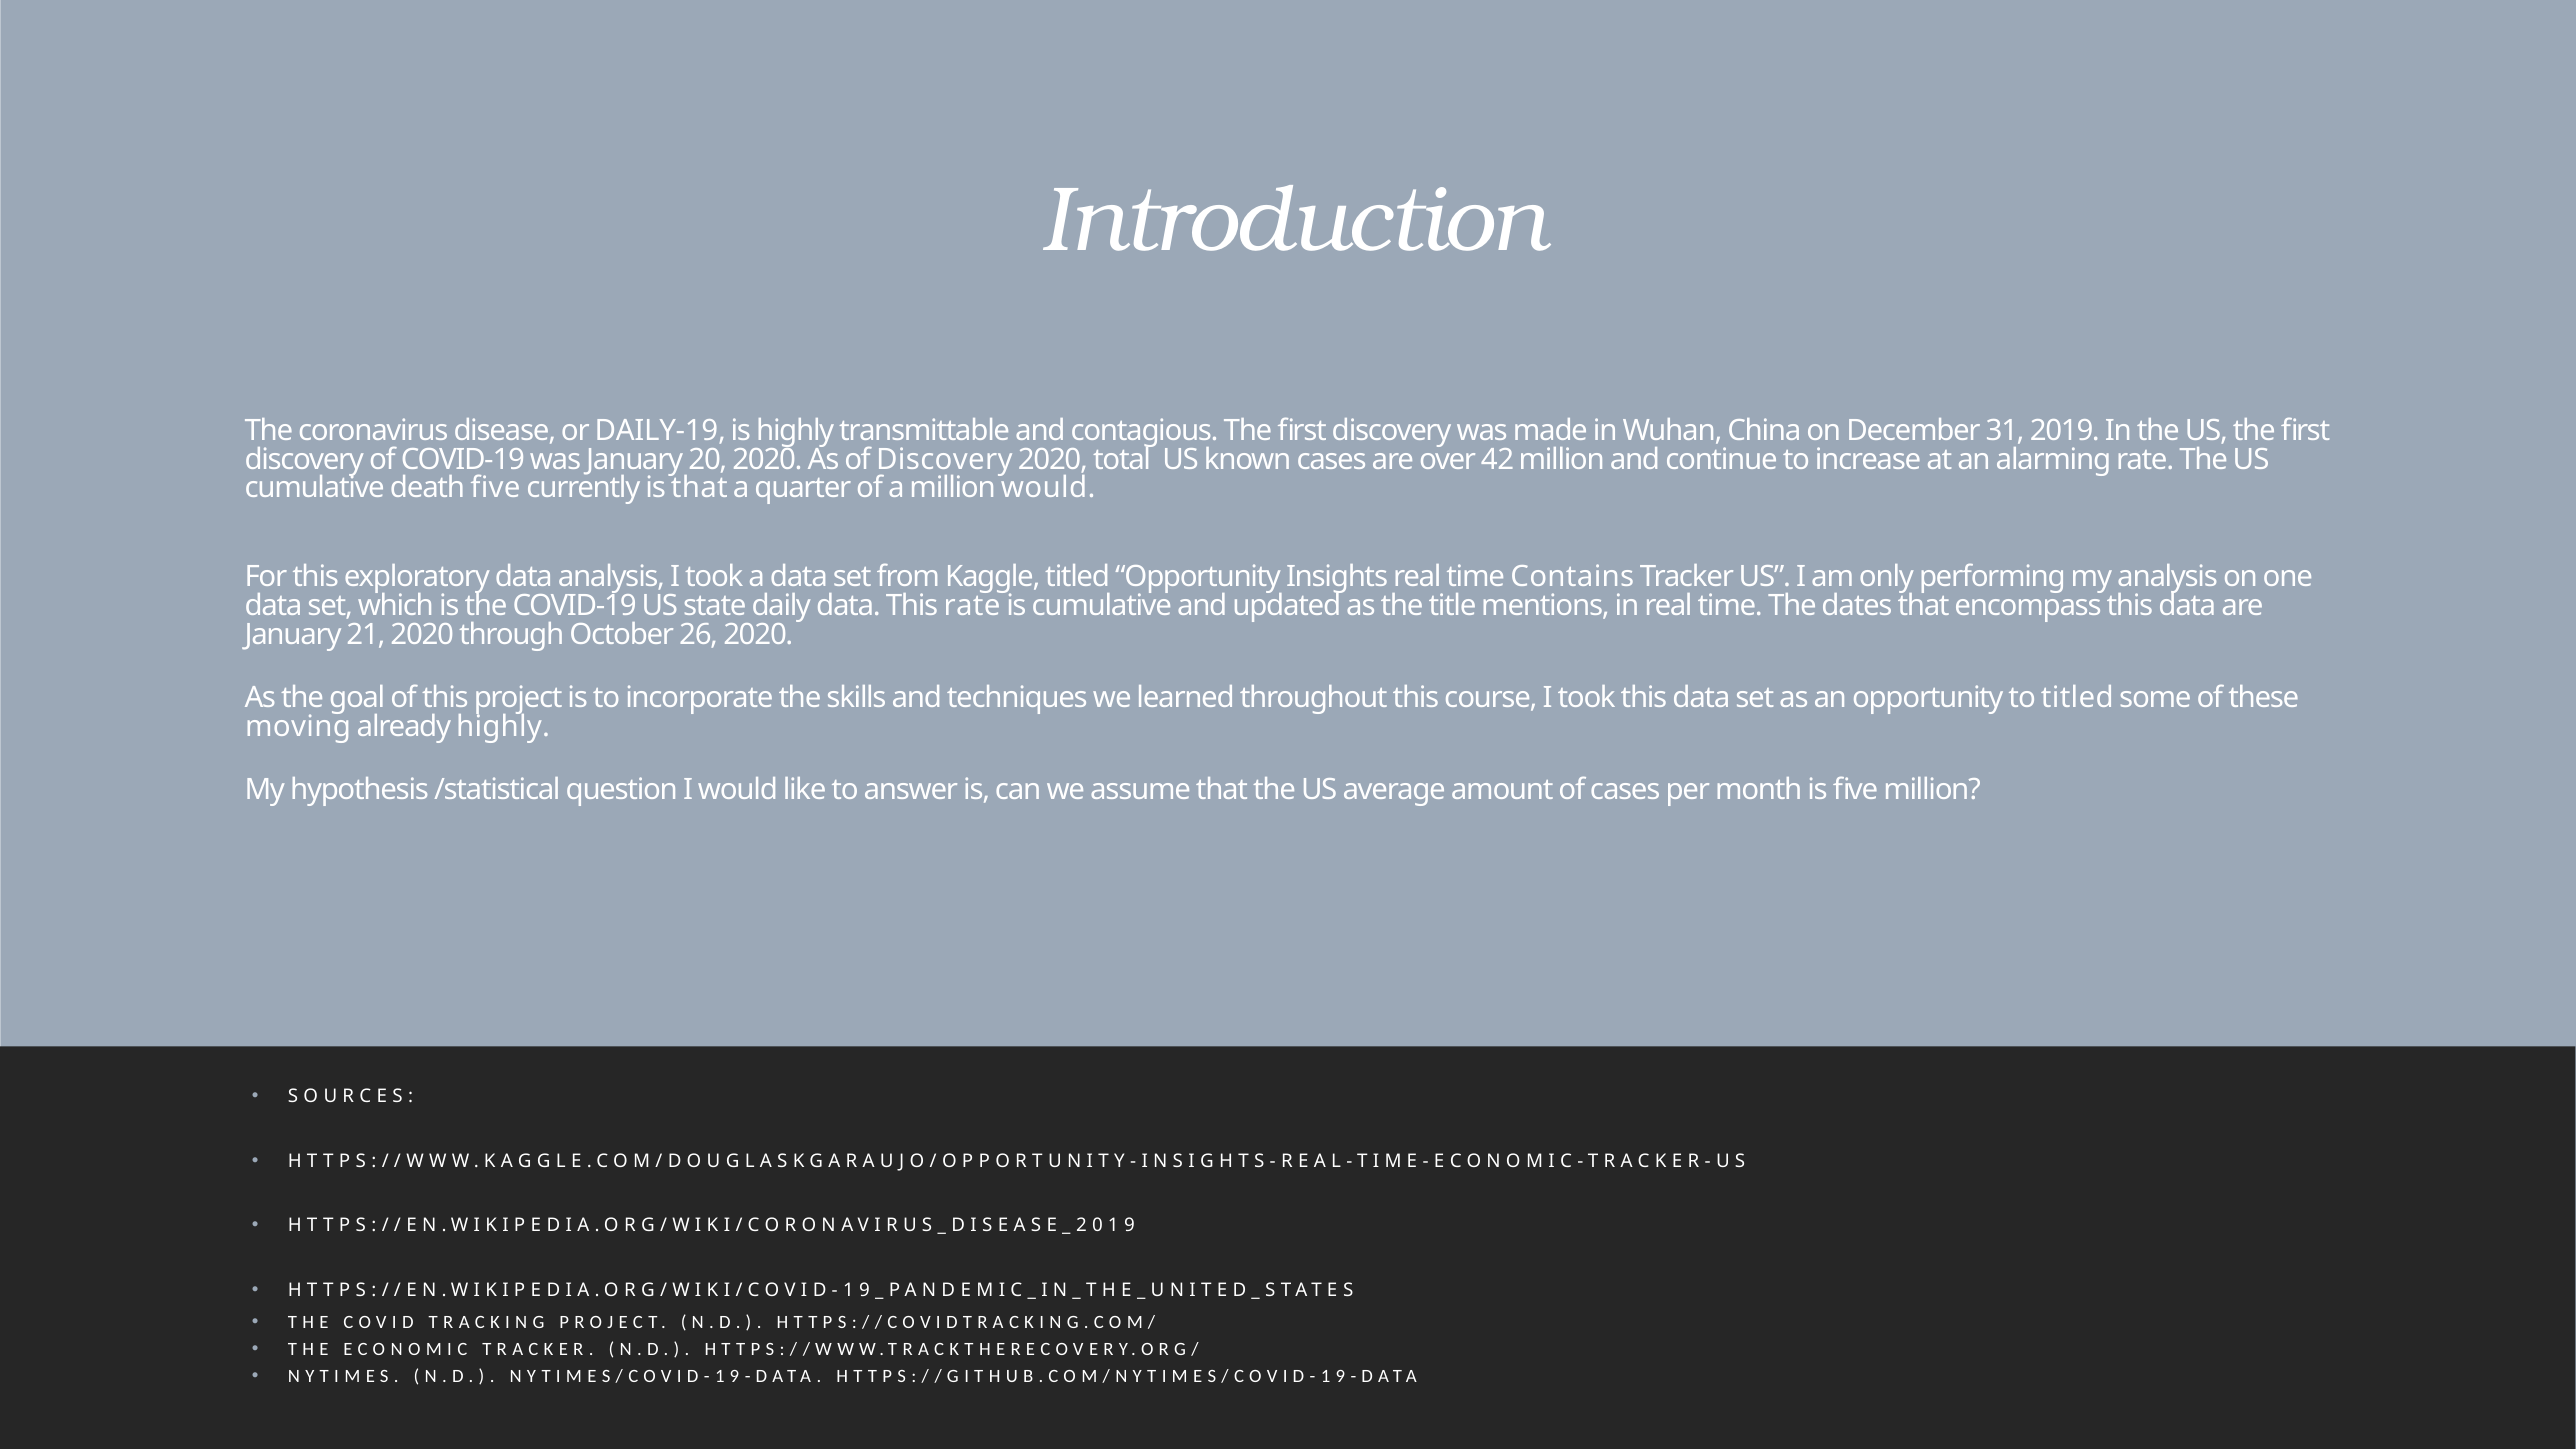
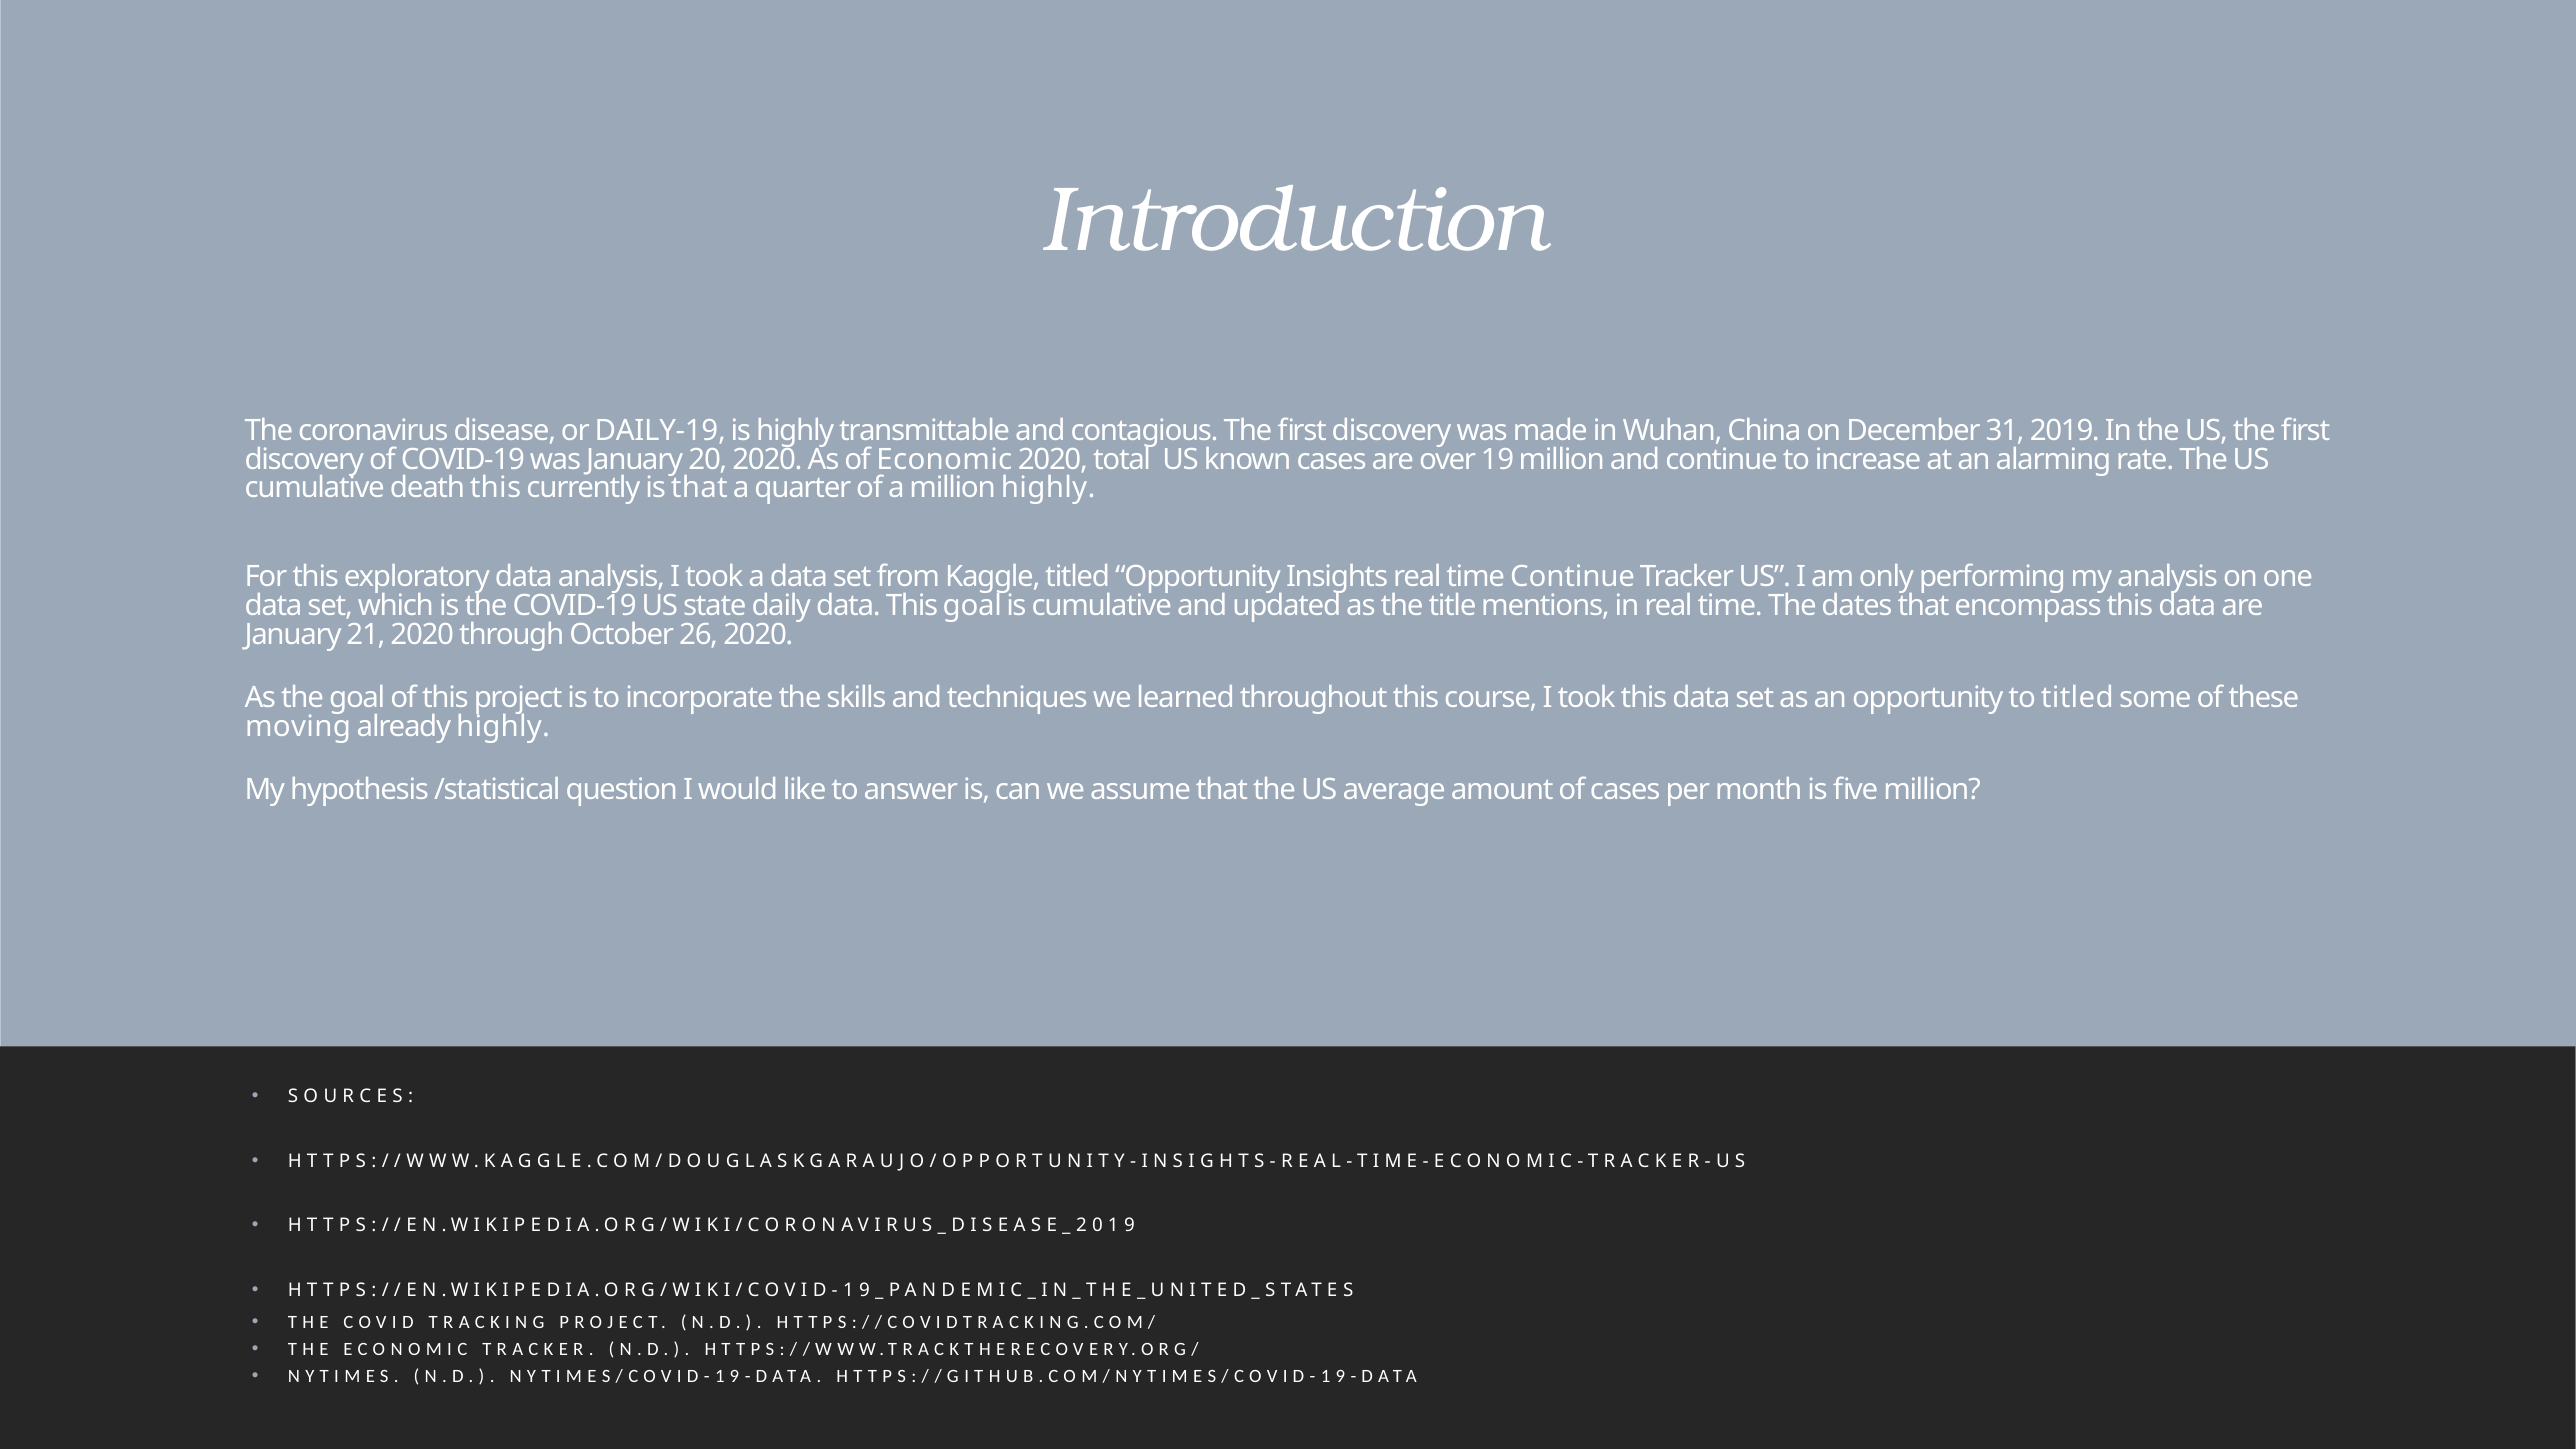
of Discovery: Discovery -> Economic
42: 42 -> 19
death five: five -> this
million would: would -> highly
time Contains: Contains -> Continue
This rate: rate -> goal
